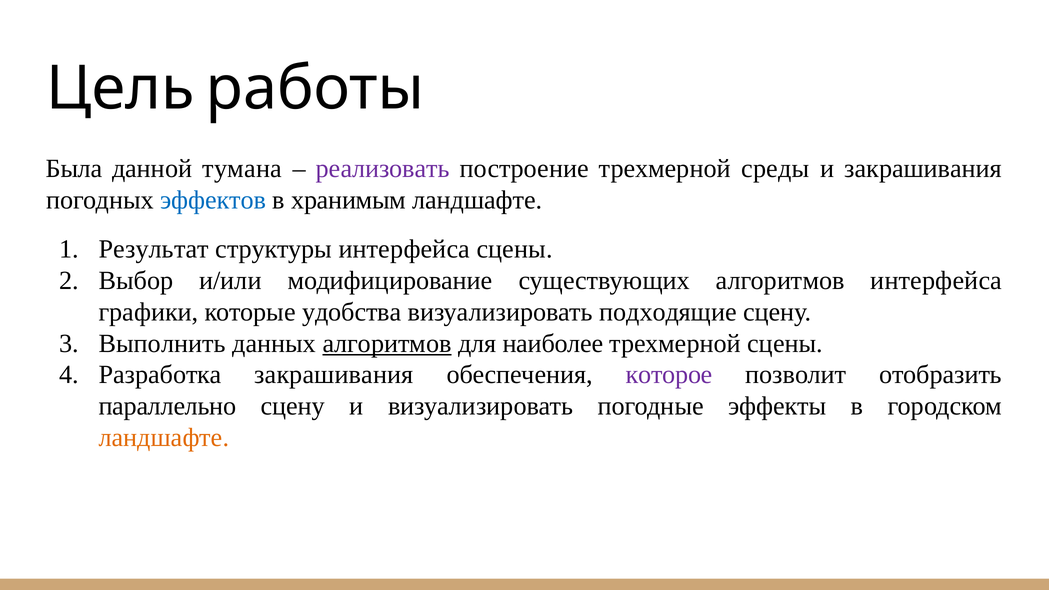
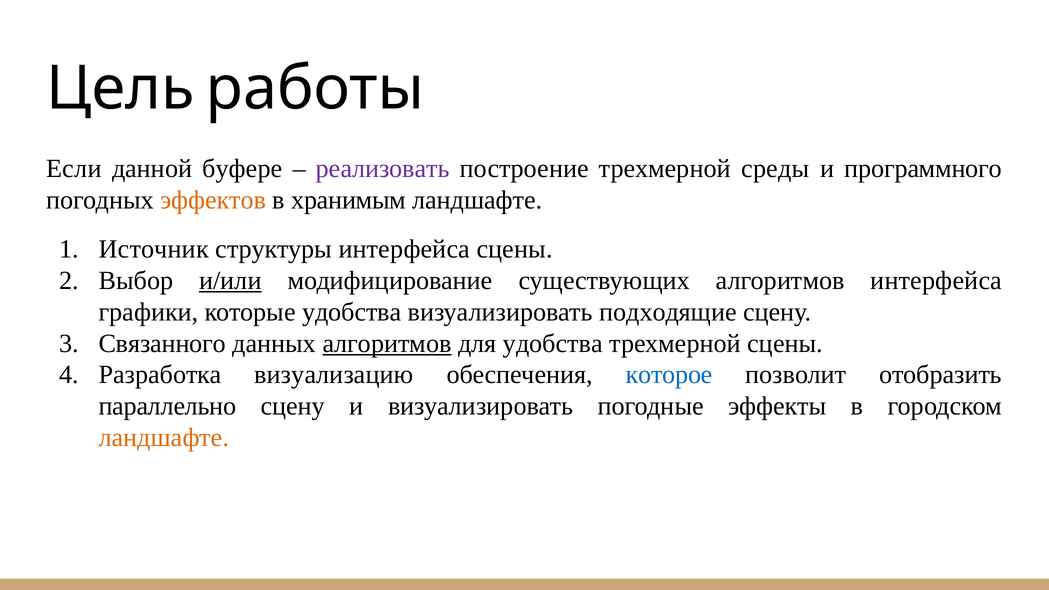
Была: Была -> Если
тумана: тумана -> буфере
и закрашивания: закрашивания -> программного
эффектов colour: blue -> orange
Результат: Результат -> Источник
и/или underline: none -> present
Выполнить: Выполнить -> Связанного
для наиболее: наиболее -> удобства
Разработка закрашивания: закрашивания -> визуализацию
которое colour: purple -> blue
